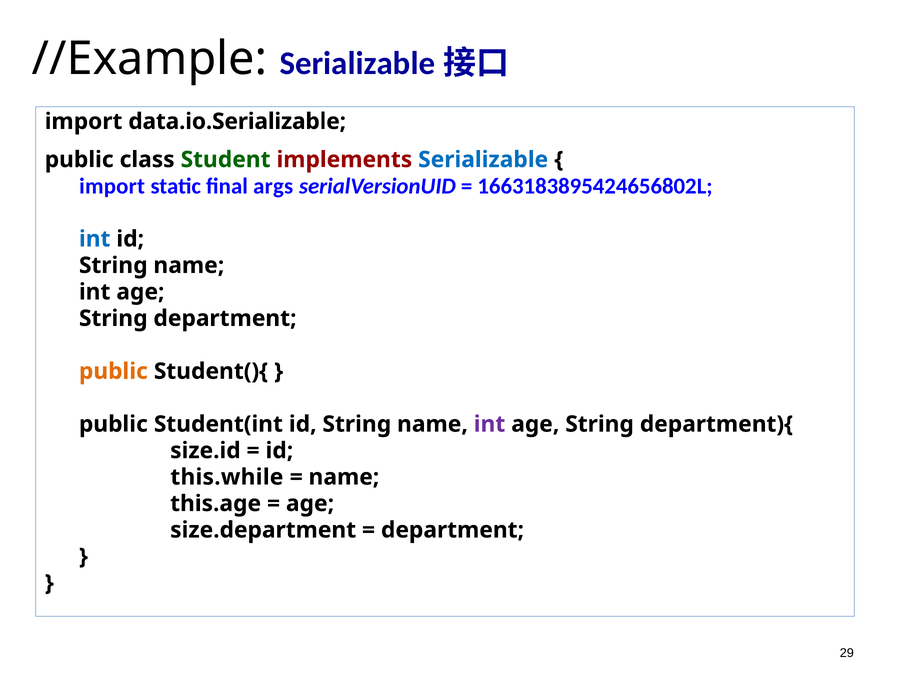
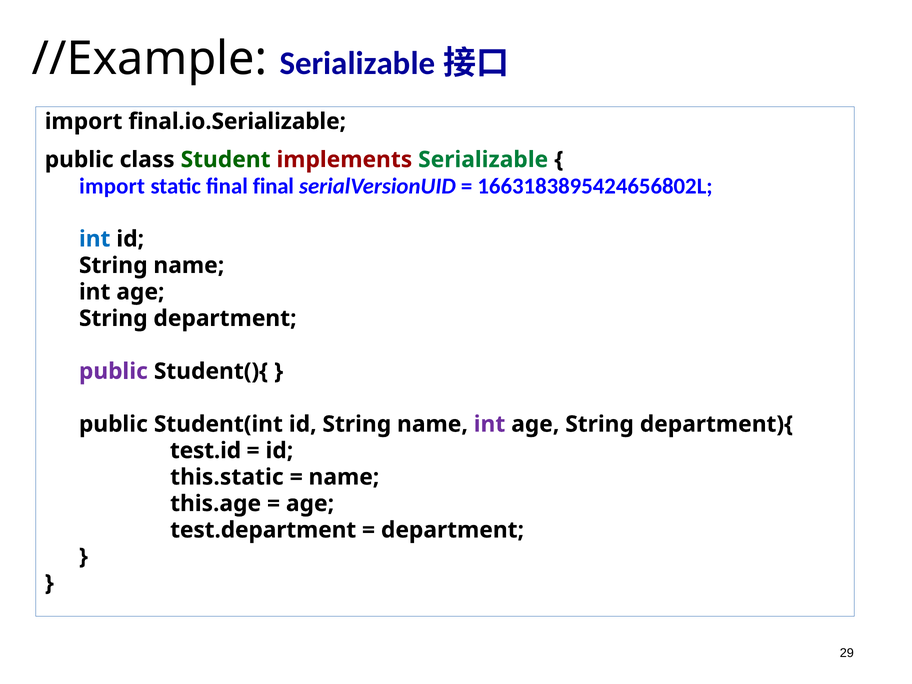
data.io.Serializable: data.io.Serializable -> final.io.Serializable
Serializable colour: blue -> green
final args: args -> final
public at (113, 371) colour: orange -> purple
size.id: size.id -> test.id
this.while: this.while -> this.static
size.department: size.department -> test.department
